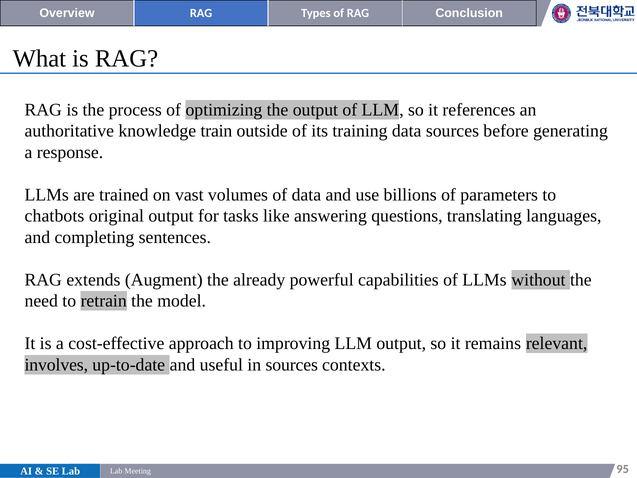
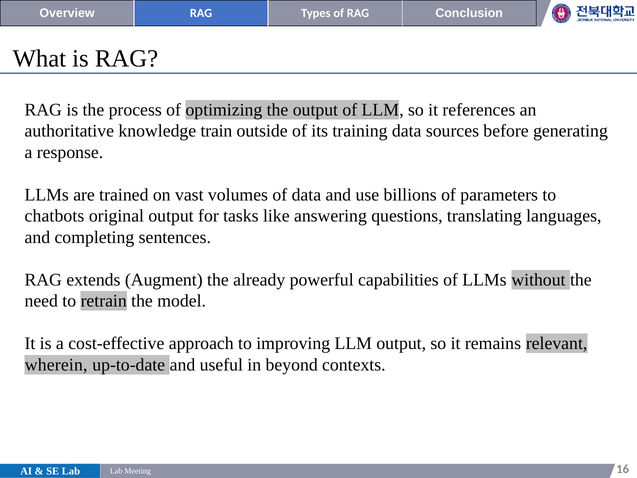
involves: involves -> wherein
in sources: sources -> beyond
95: 95 -> 16
